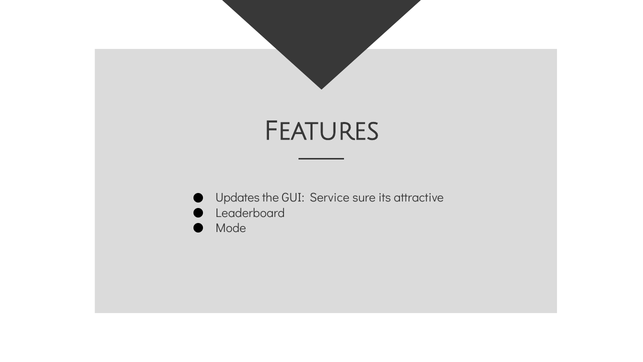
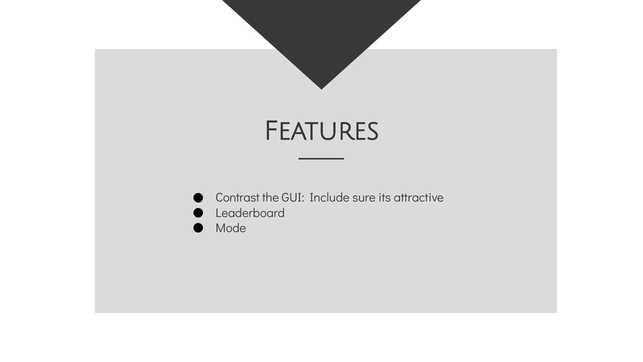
Updates: Updates -> Contrast
Service: Service -> Include
